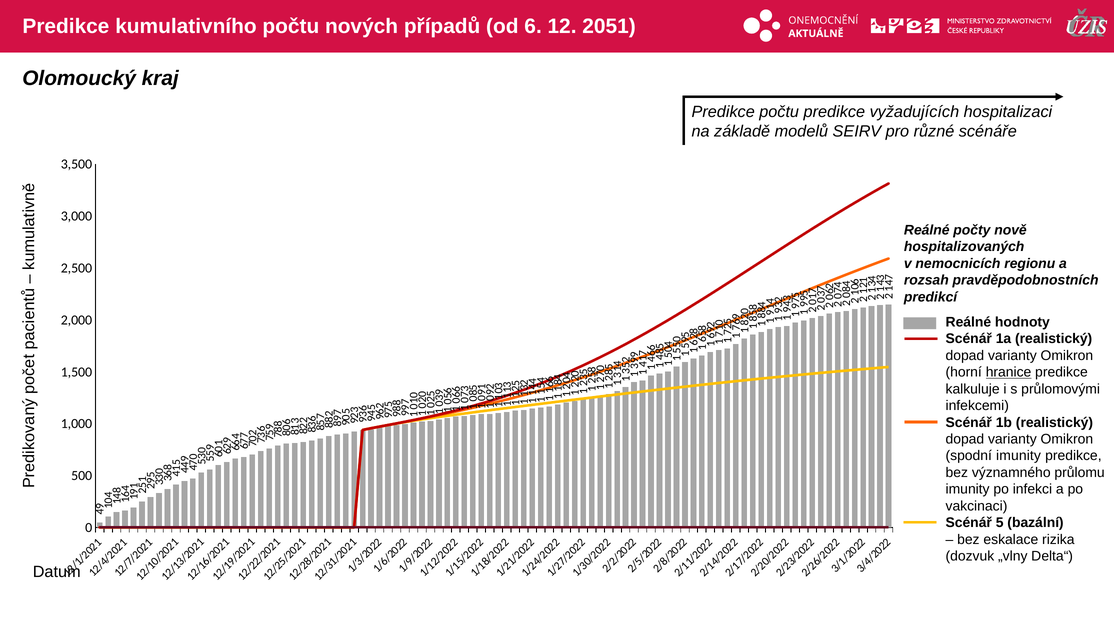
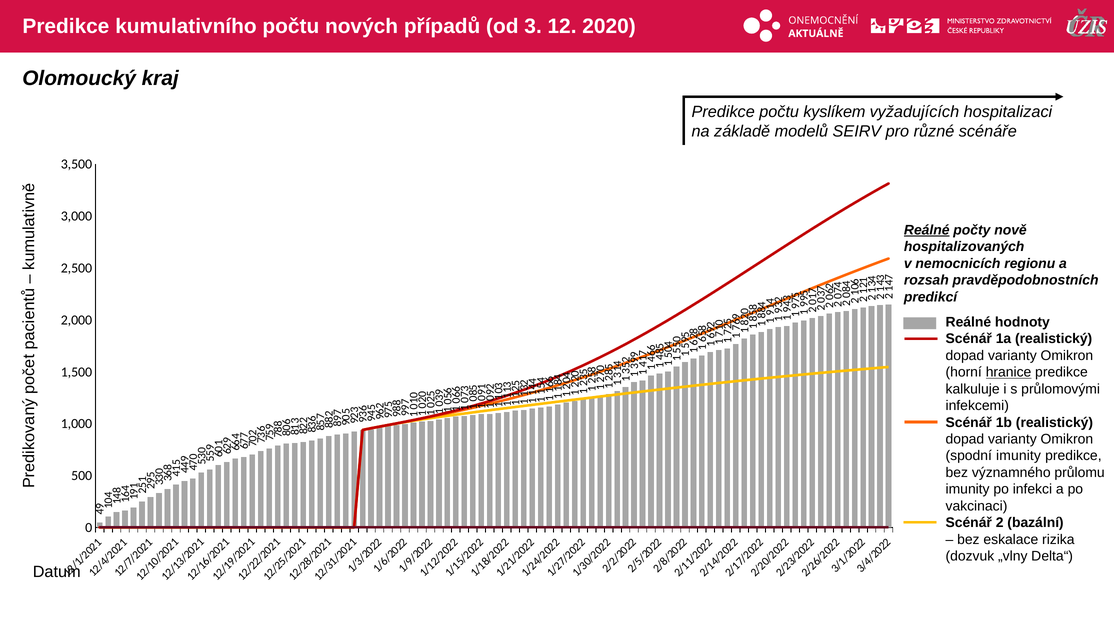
od 6: 6 -> 3
2051: 2051 -> 2020
počtu predikce: predikce -> kyslíkem
Reálné at (927, 230) underline: none -> present
Scénář 5: 5 -> 2
